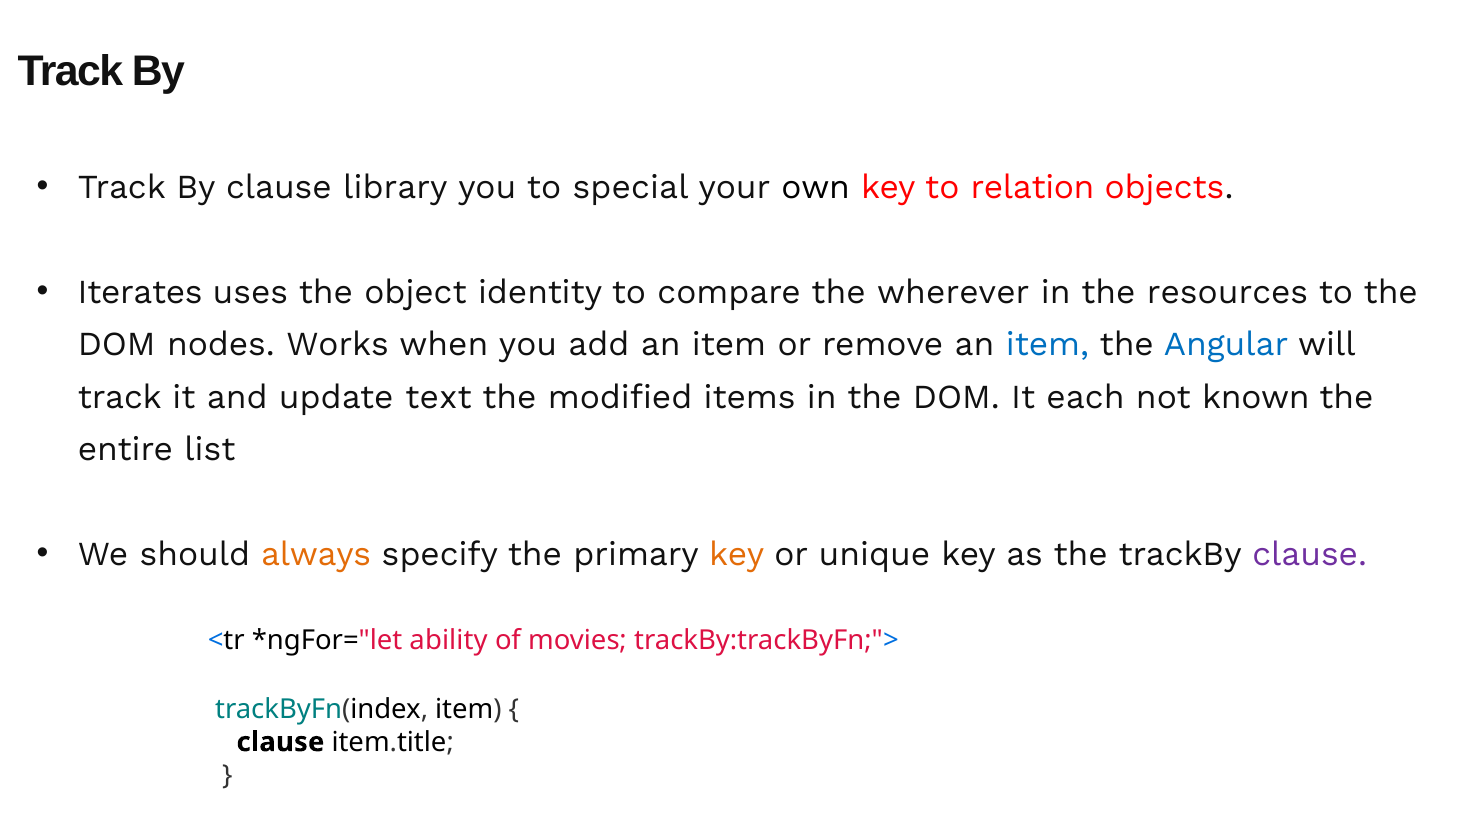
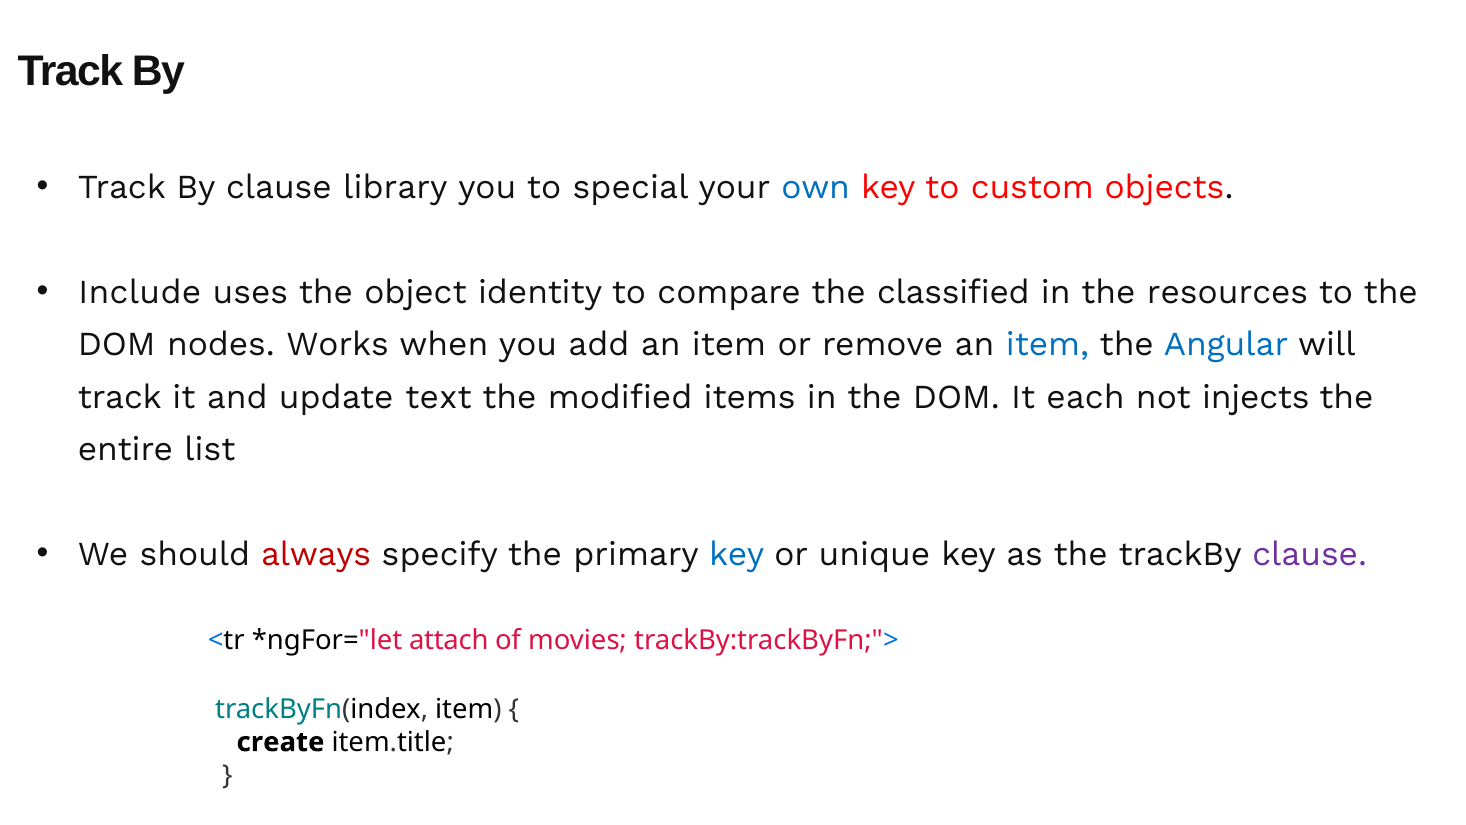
own colour: black -> blue
relation: relation -> custom
Iterates: Iterates -> Include
wherever: wherever -> classified
known: known -> injects
always colour: orange -> red
key at (737, 554) colour: orange -> blue
ability: ability -> attach
clause at (280, 742): clause -> create
